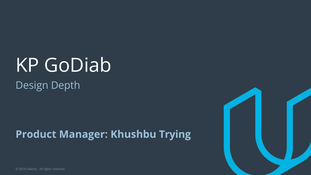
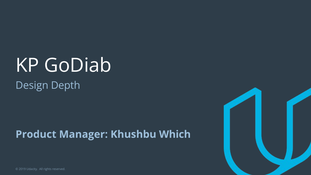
Trying: Trying -> Which
